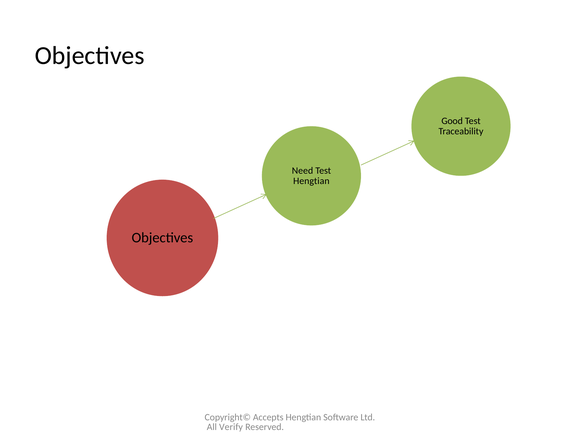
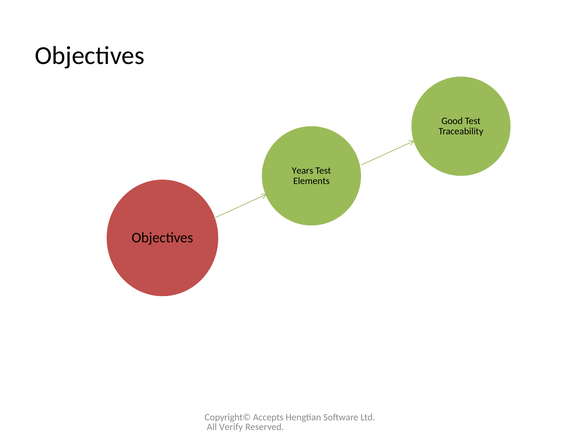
Need: Need -> Years
Hengtian at (311, 181): Hengtian -> Elements
